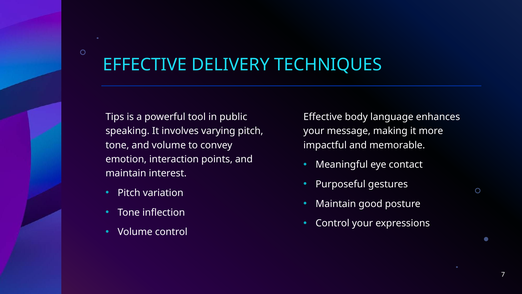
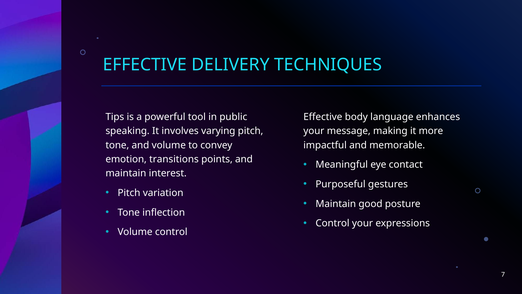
interaction: interaction -> transitions
